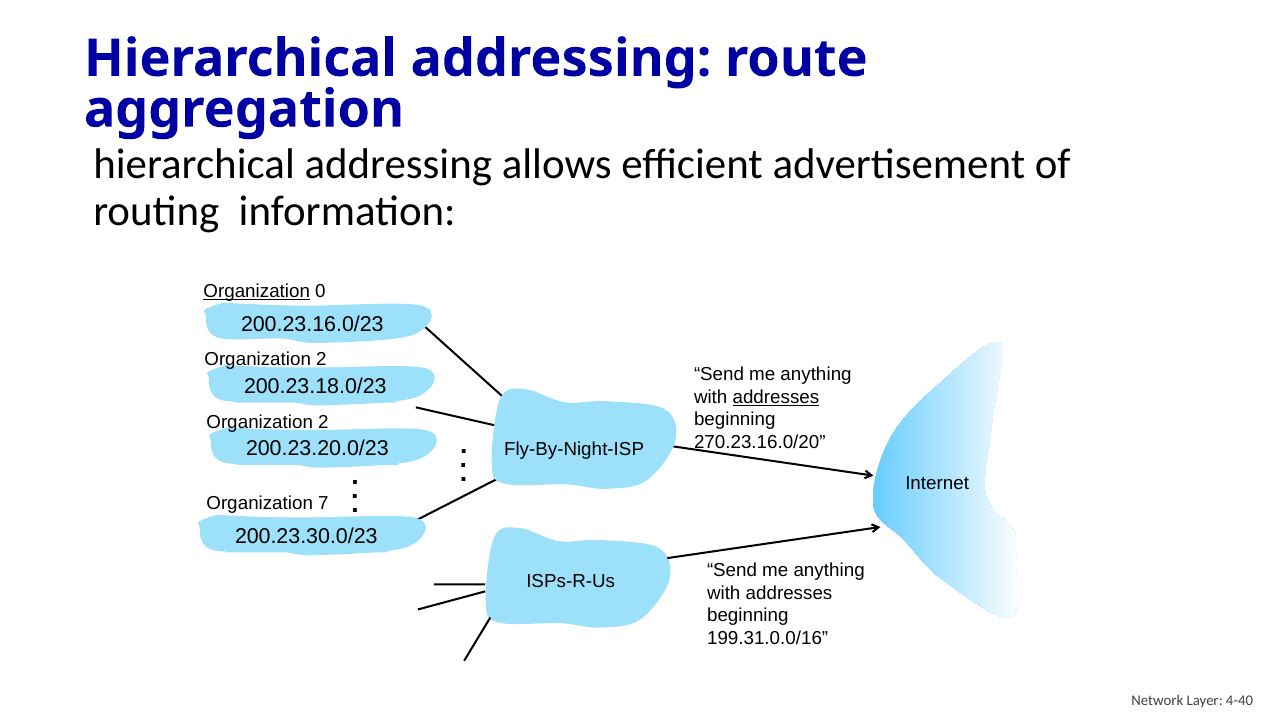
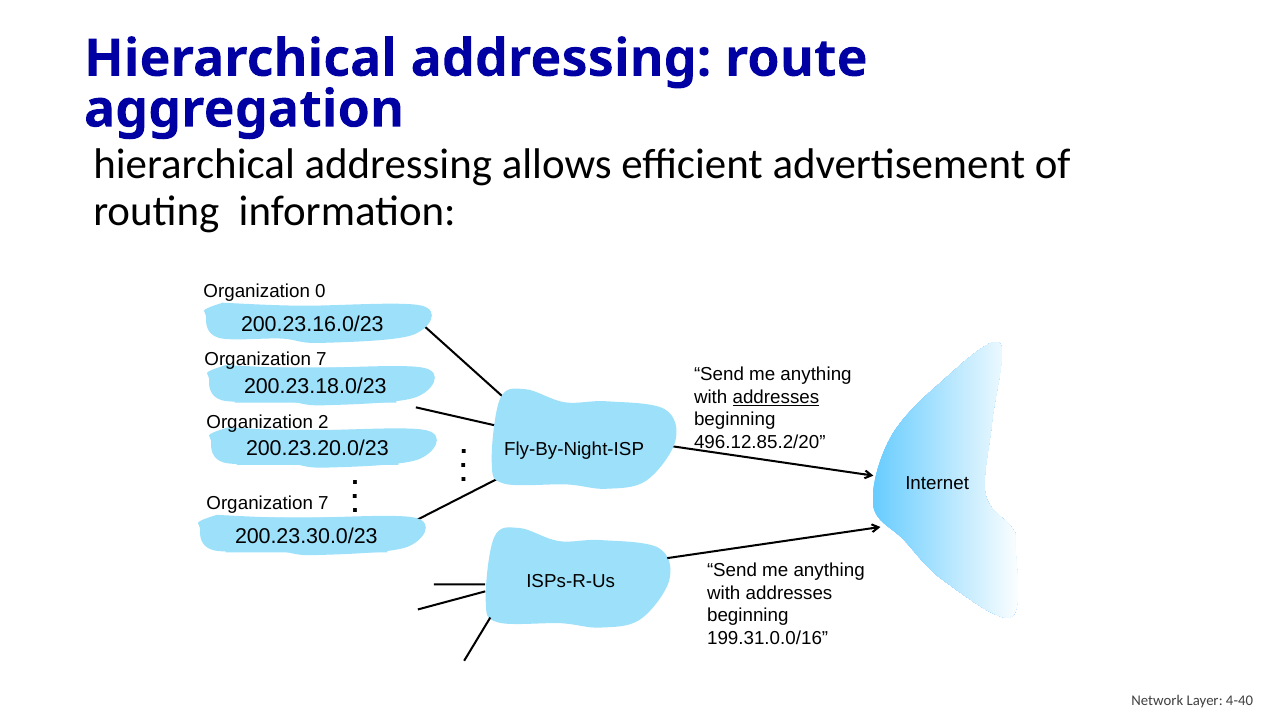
Organization at (257, 291) underline: present -> none
2 at (321, 359): 2 -> 7
270.23.16.0/20: 270.23.16.0/20 -> 496.12.85.2/20
